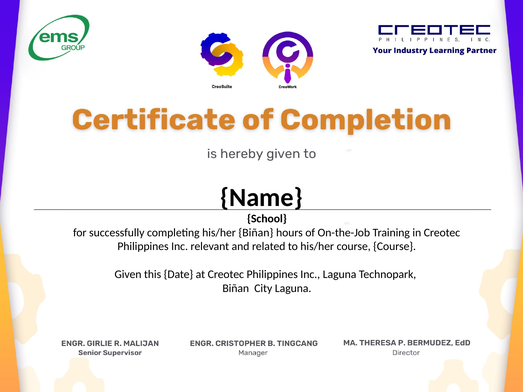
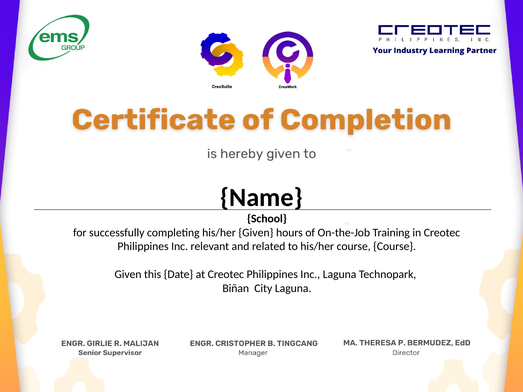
his/her Biñan: Biñan -> Given
